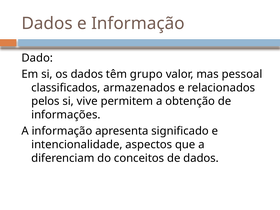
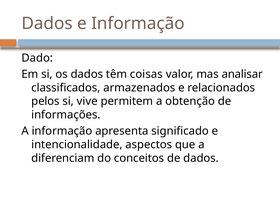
grupo: grupo -> coisas
pessoal: pessoal -> analisar
